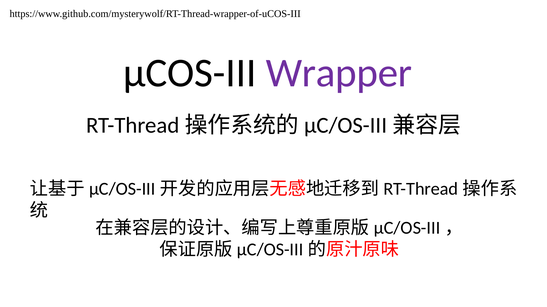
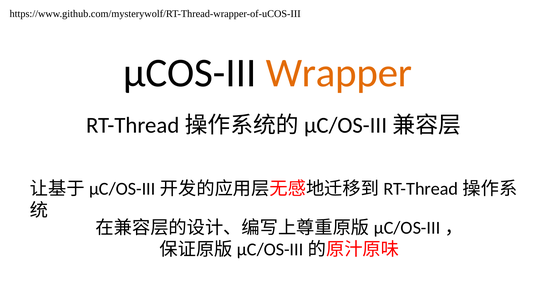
Wrapper colour: purple -> orange
